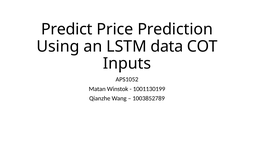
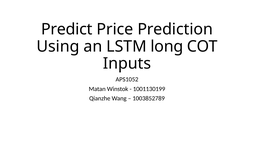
data: data -> long
